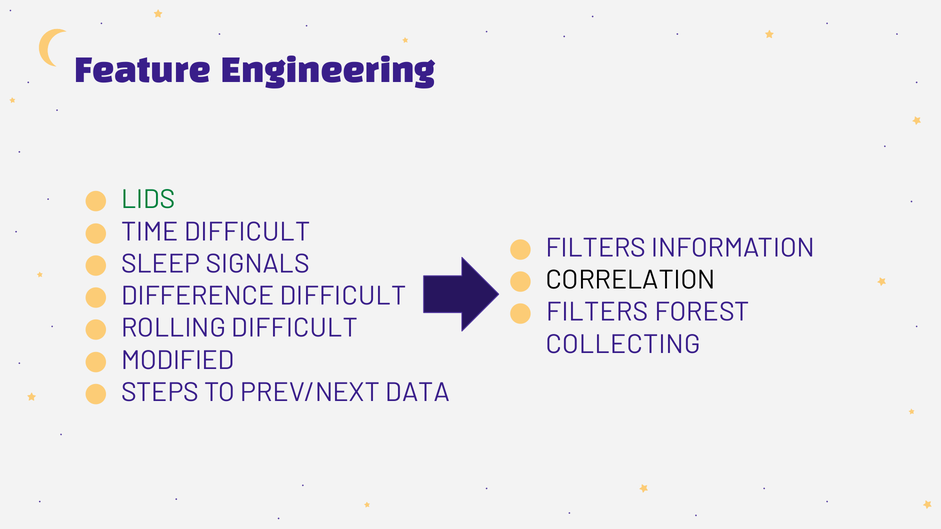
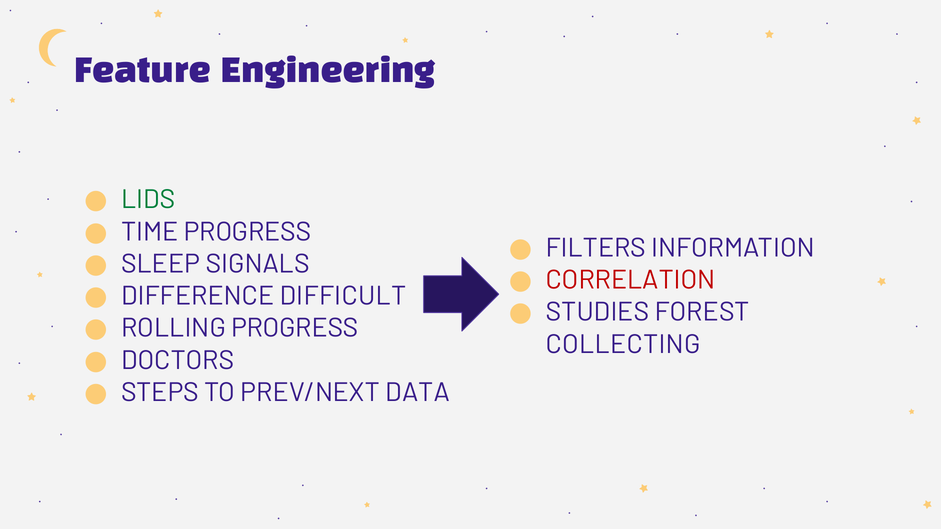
TIME DIFFICULT: DIFFICULT -> PROGRESS
CORRELATION colour: black -> red
FILTERS at (597, 312): FILTERS -> STUDIES
ROLLING DIFFICULT: DIFFICULT -> PROGRESS
MODIFIED: MODIFIED -> DOCTORS
